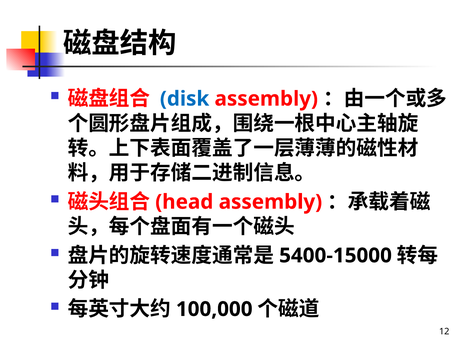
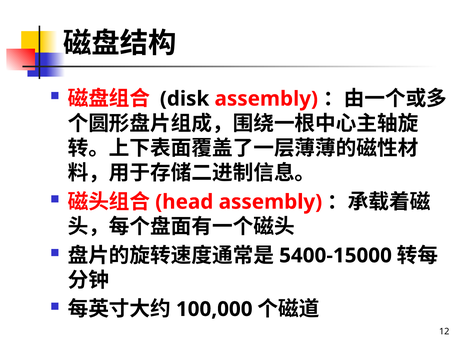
disk colour: blue -> black
